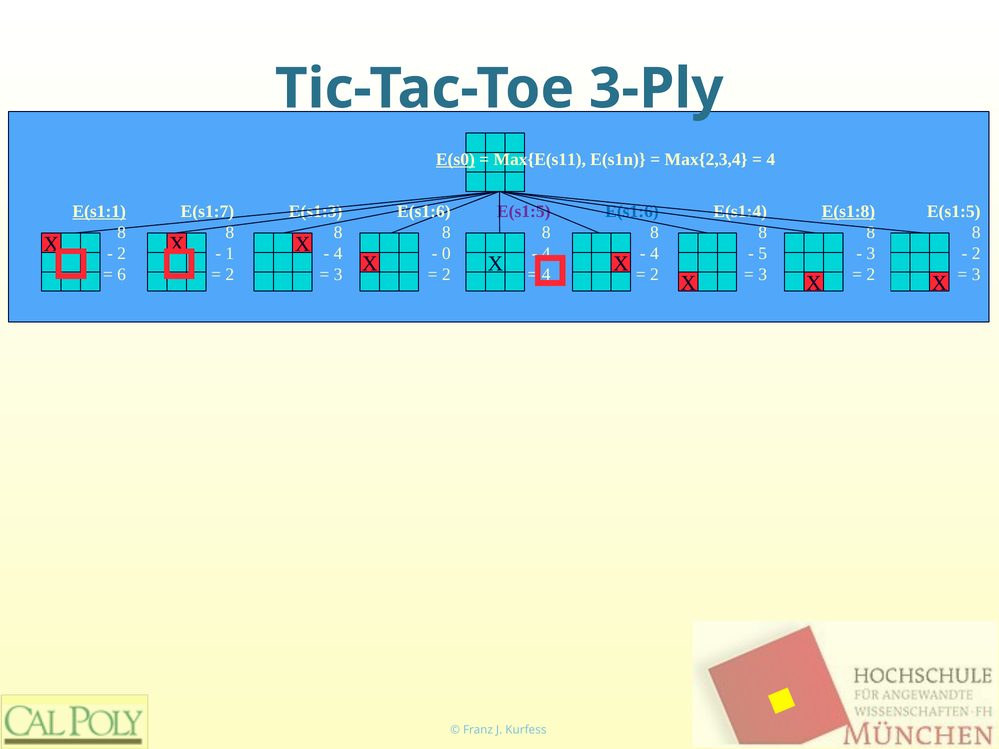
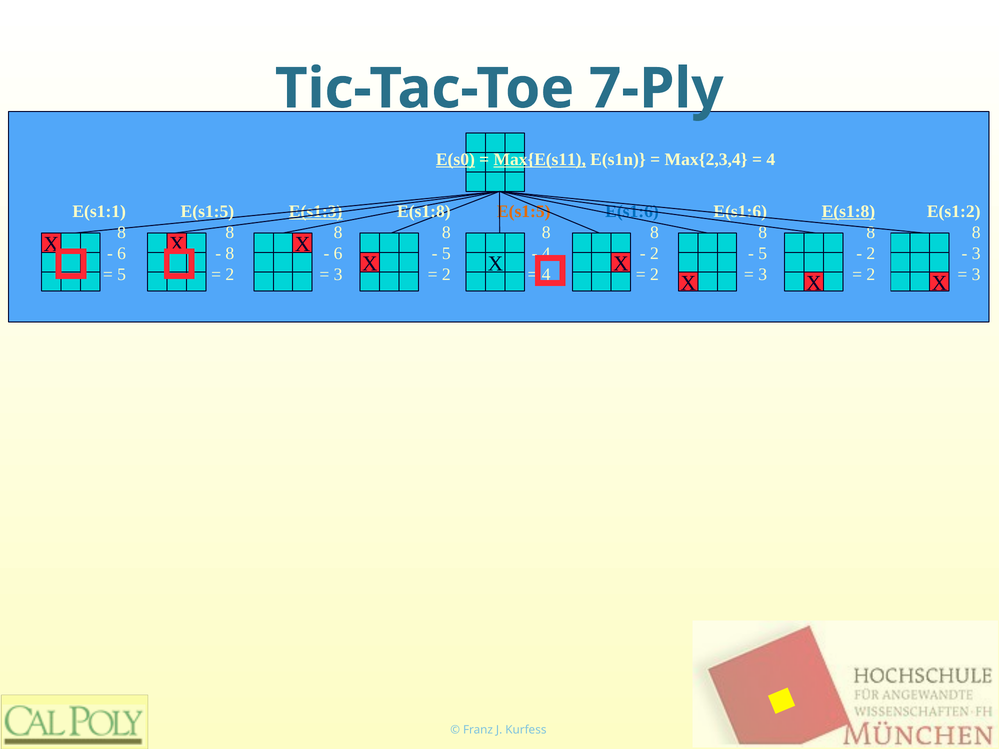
3-Ply: 3-Ply -> 7-Ply
Max{E(s11 underline: none -> present
E(s1:1 underline: present -> none
E(s1:7 at (207, 212): E(s1:7 -> E(s1:5
E(s1:3 underline: none -> present
E(s1:6 at (424, 212): E(s1:6 -> E(s1:8
E(s1:5 at (524, 212) colour: purple -> orange
E(s1:4 at (740, 212): E(s1:4 -> E(s1:6
E(s1:5 at (954, 212): E(s1:5 -> E(s1:2
2 at (122, 254): 2 -> 6
1 at (230, 254): 1 -> 8
4 at (338, 254): 4 -> 6
0 at (446, 254): 0 -> 5
4 at (654, 254): 4 -> 2
3 at (871, 254): 3 -> 2
2 at (976, 254): 2 -> 3
6 at (122, 275): 6 -> 5
